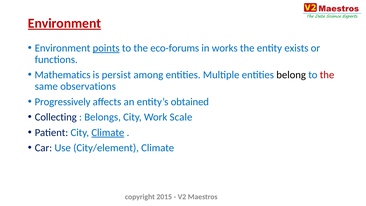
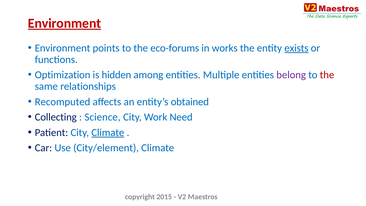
points underline: present -> none
exists underline: none -> present
Mathematics: Mathematics -> Optimization
persist: persist -> hidden
belong colour: black -> purple
observations: observations -> relationships
Progressively: Progressively -> Recomputed
Belongs: Belongs -> Science
Scale: Scale -> Need
